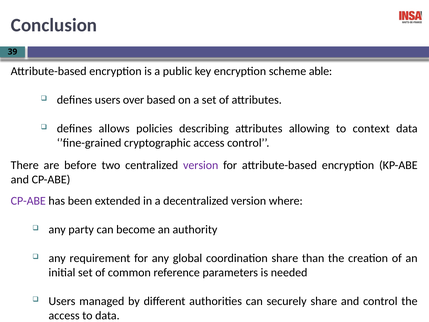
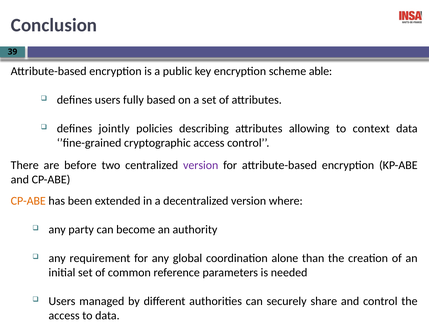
over: over -> fully
allows: allows -> jointly
CP-ABE at (28, 201) colour: purple -> orange
coordination share: share -> alone
